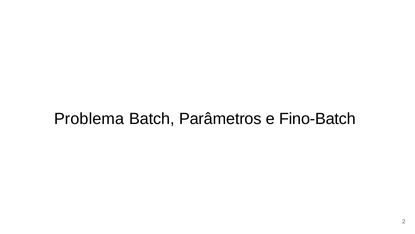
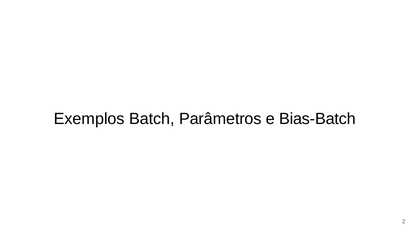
Problema: Problema -> Exemplos
Fino-Batch: Fino-Batch -> Bias-Batch
